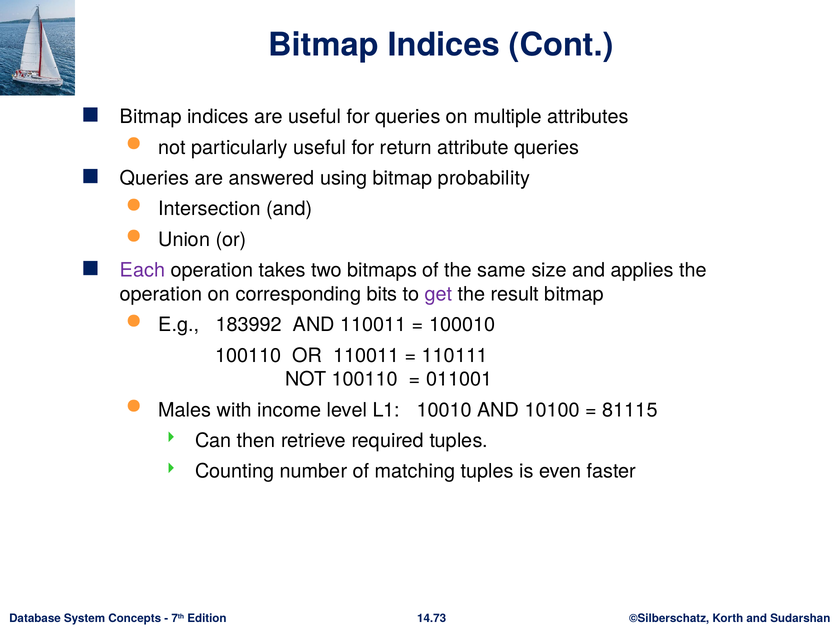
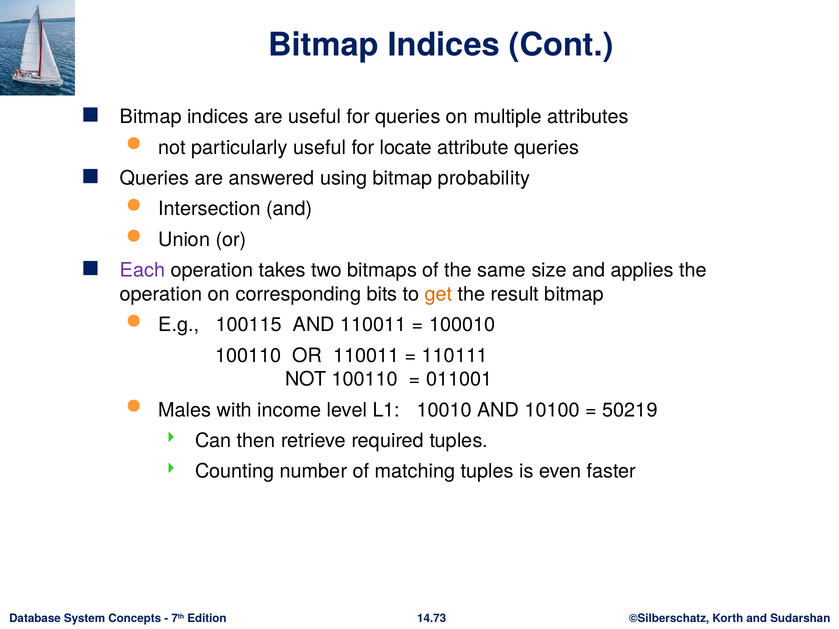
return: return -> locate
get colour: purple -> orange
183992: 183992 -> 100115
81115: 81115 -> 50219
